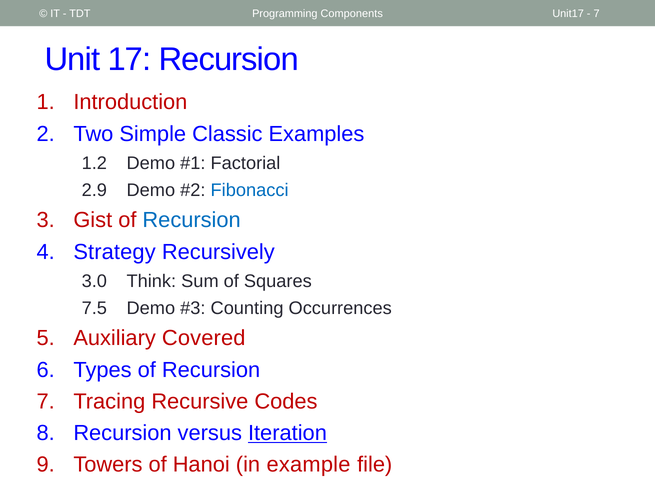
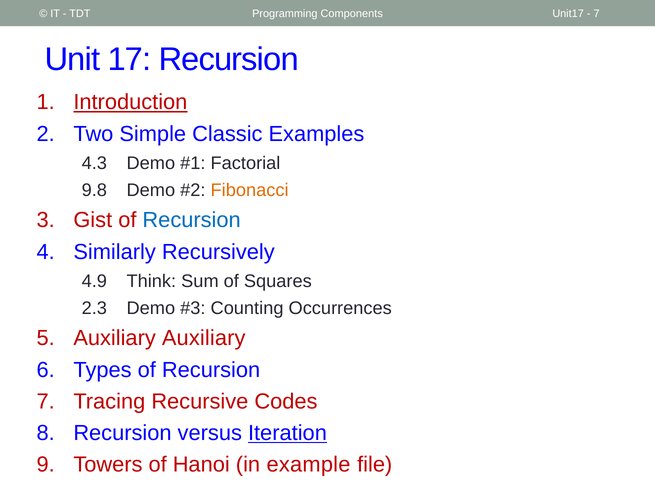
Introduction underline: none -> present
1.2: 1.2 -> 4.3
2.9: 2.9 -> 9.8
Fibonacci colour: blue -> orange
Strategy: Strategy -> Similarly
3.0: 3.0 -> 4.9
7.5: 7.5 -> 2.3
Auxiliary Covered: Covered -> Auxiliary
